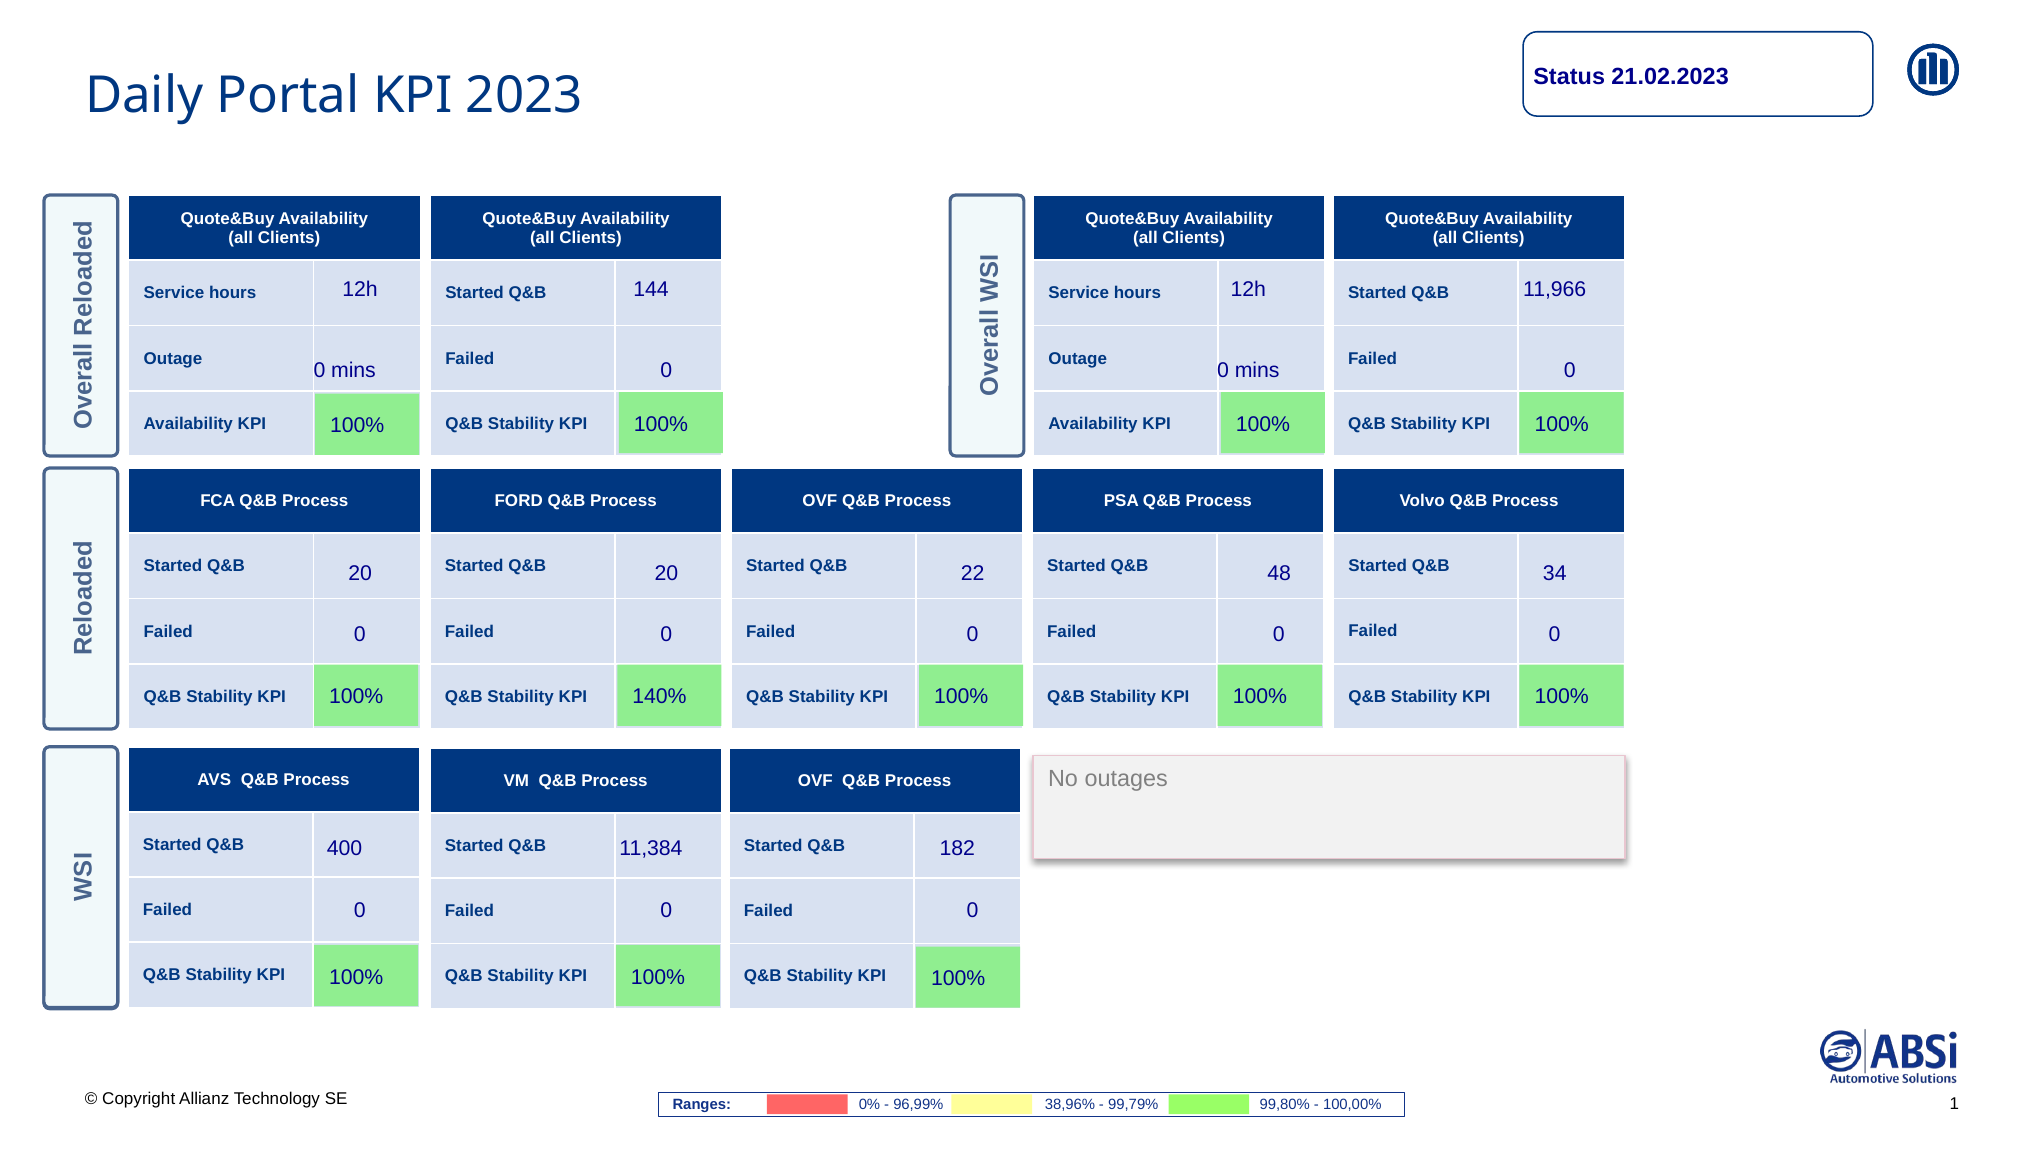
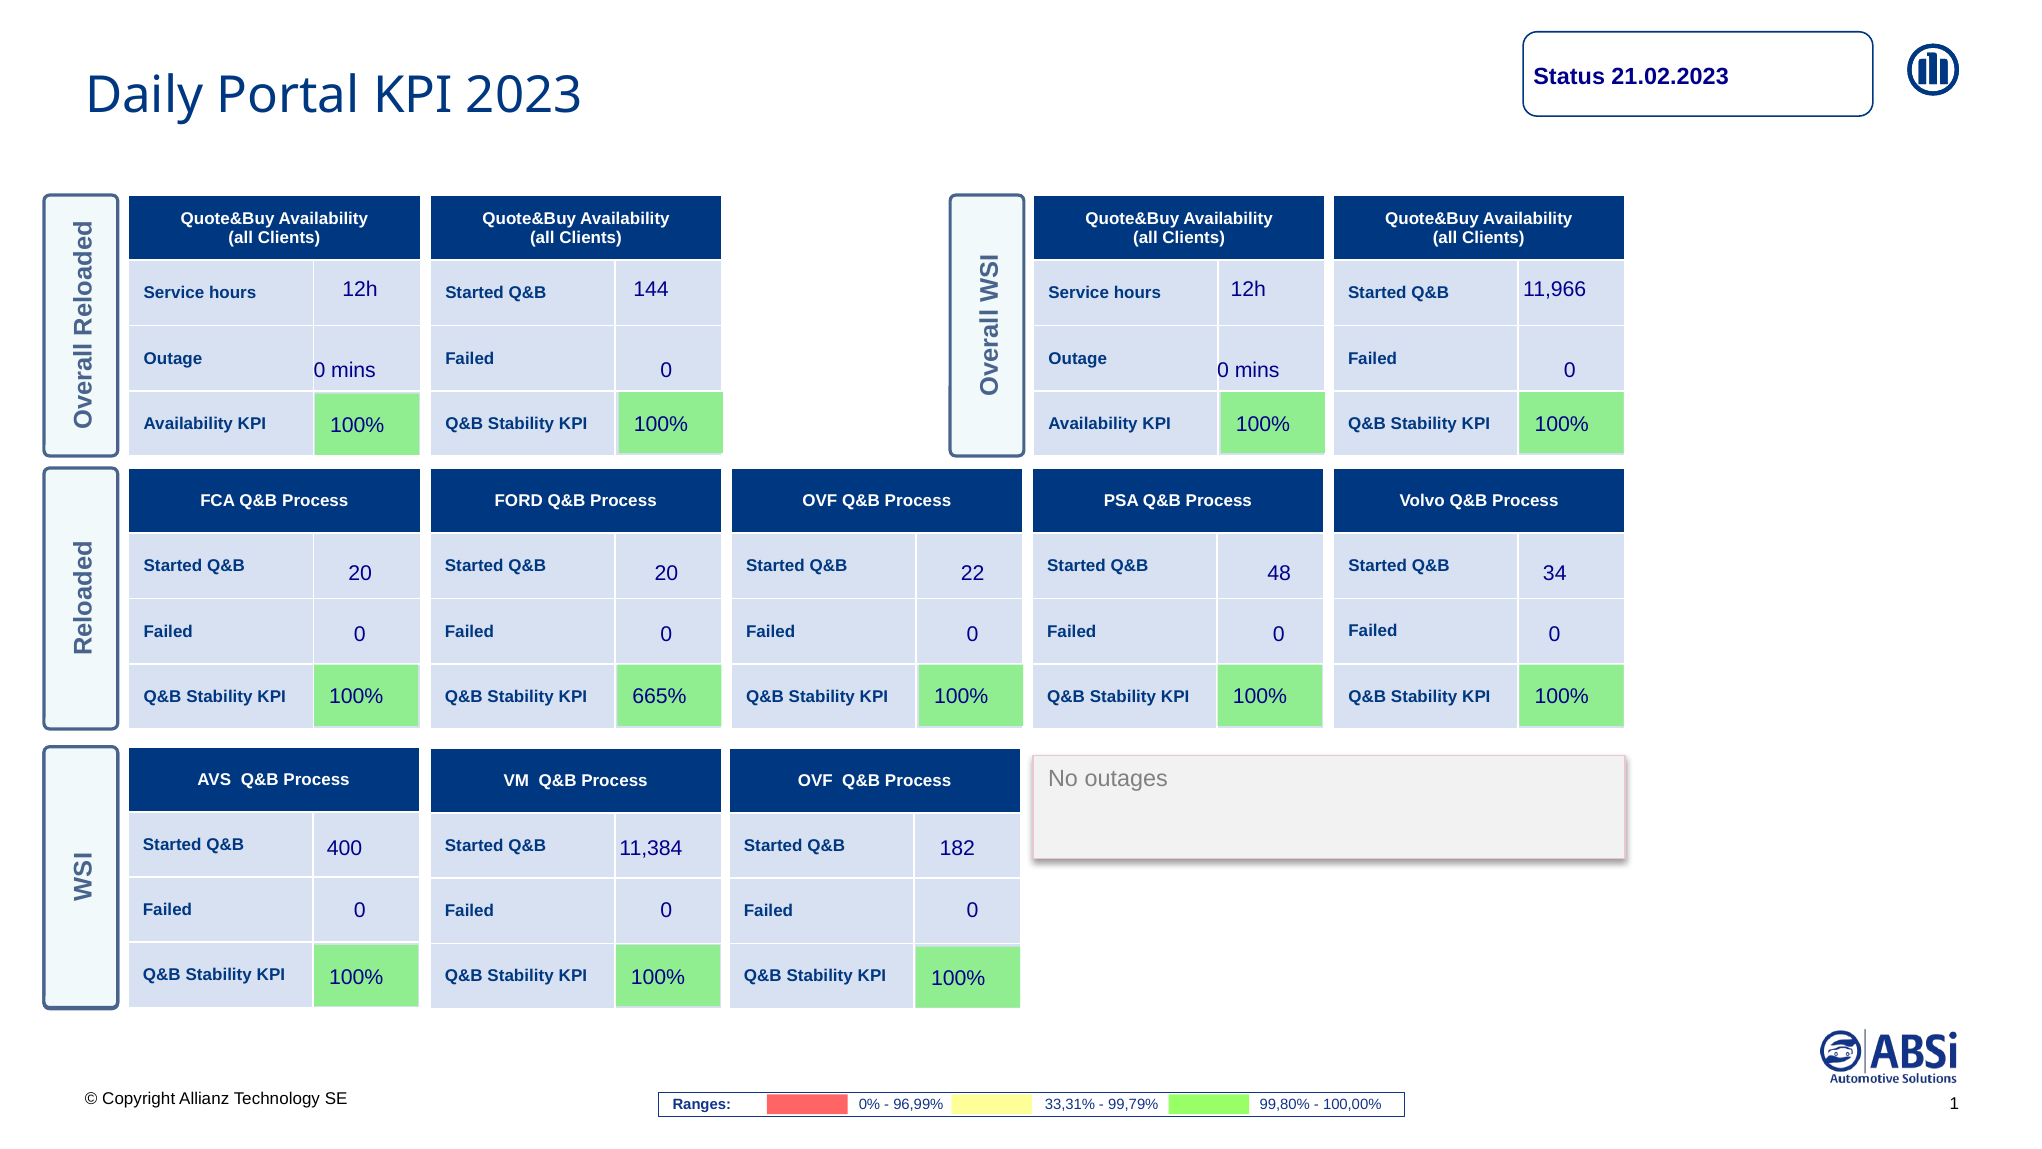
140%: 140% -> 665%
38,96%: 38,96% -> 33,31%
